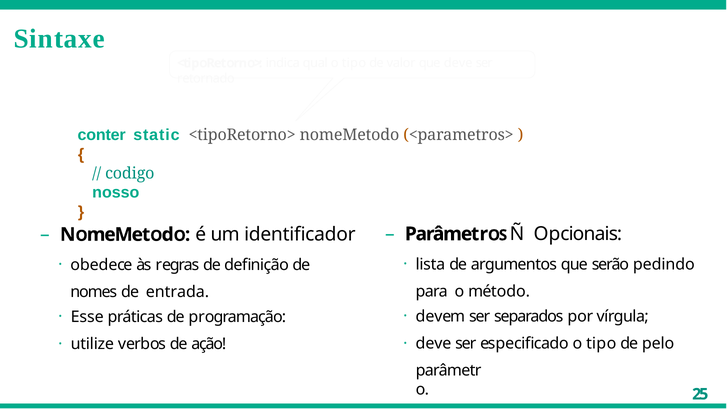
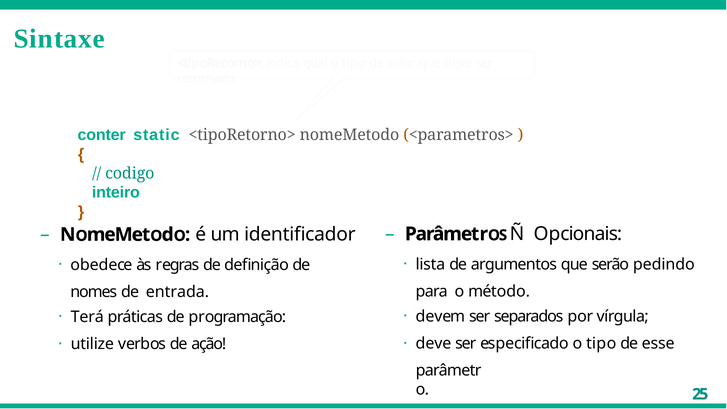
nosso: nosso -> inteiro
Esse: Esse -> Terá
pelo: pelo -> esse
